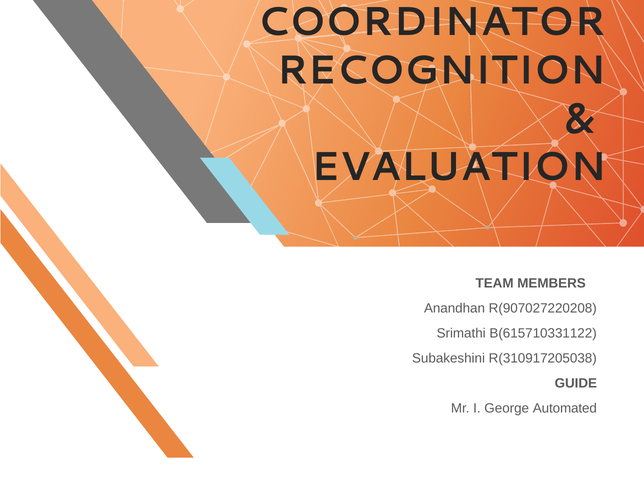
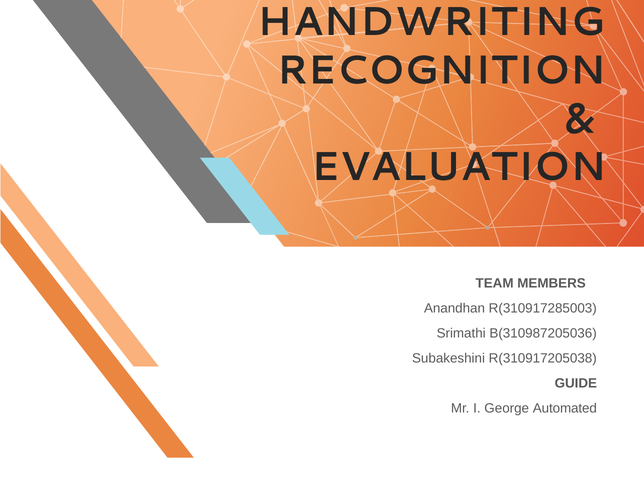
COORDINATOR: COORDINATOR -> HANDWRITING
R(907027220208: R(907027220208 -> R(310917285003
B(615710331122: B(615710331122 -> B(310987205036
